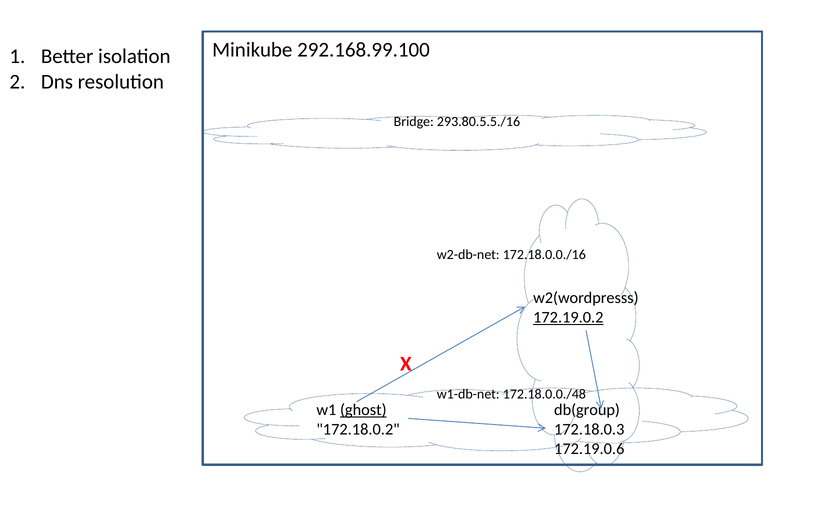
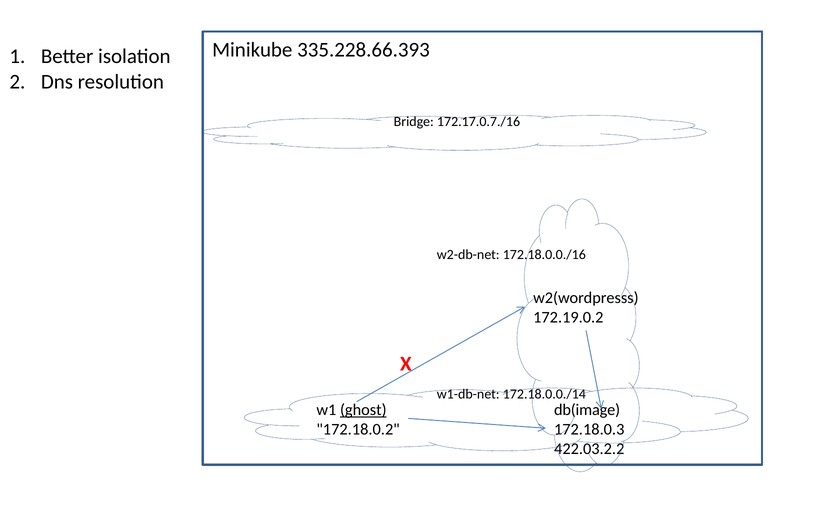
292.168.99.100: 292.168.99.100 -> 335.228.66.393
293.80.5.5./16: 293.80.5.5./16 -> 172.17.0.7./16
172.19.0.2 underline: present -> none
172.18.0.0./48: 172.18.0.0./48 -> 172.18.0.0./14
db(group: db(group -> db(image
172.19.0.6: 172.19.0.6 -> 422.03.2.2
